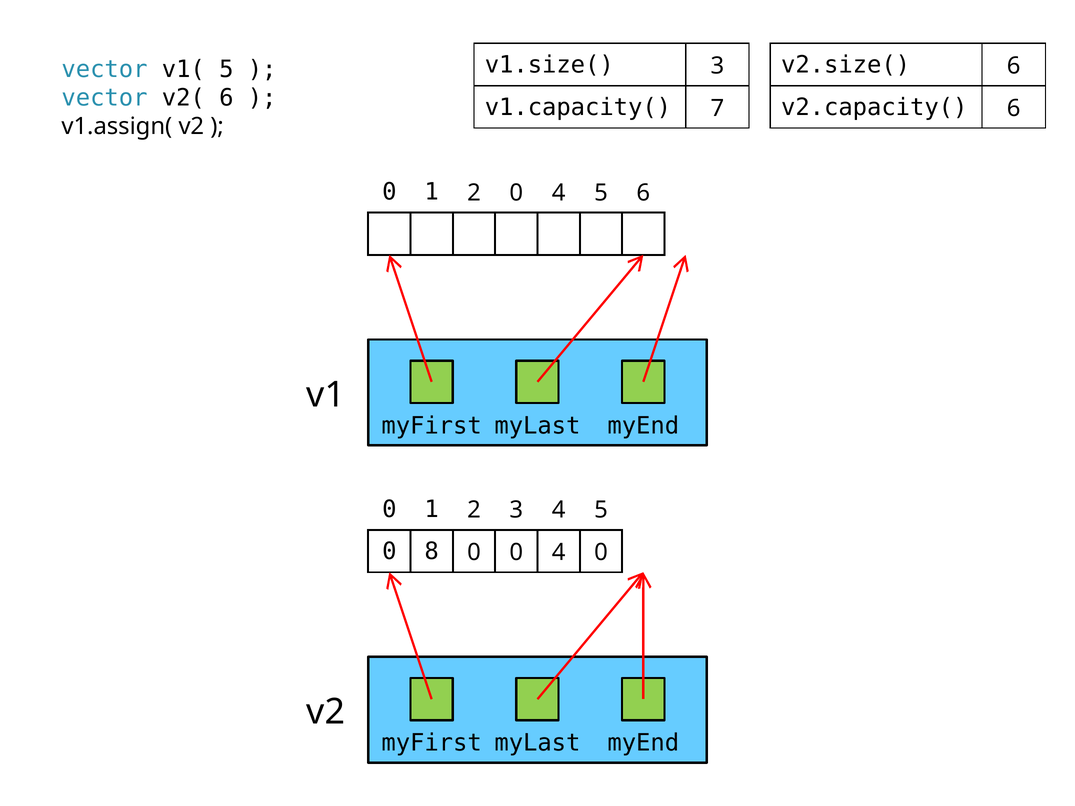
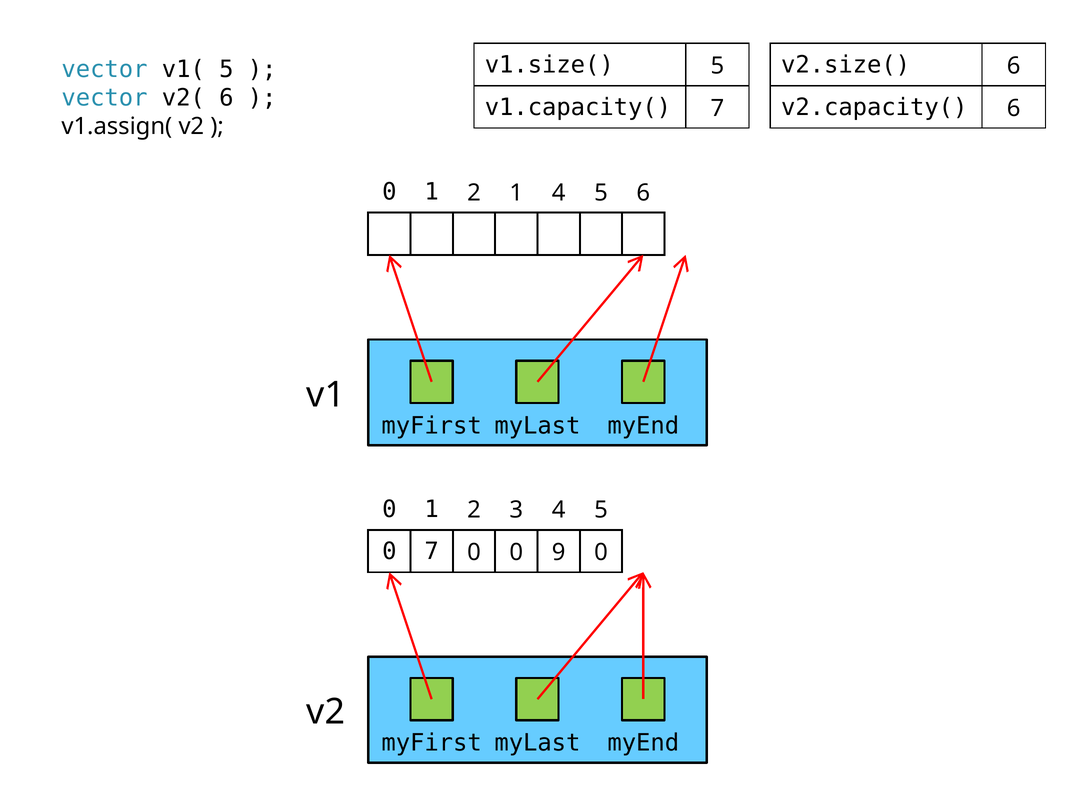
v1.size( 3: 3 -> 5
2 0: 0 -> 1
0 8: 8 -> 7
0 0 4: 4 -> 9
